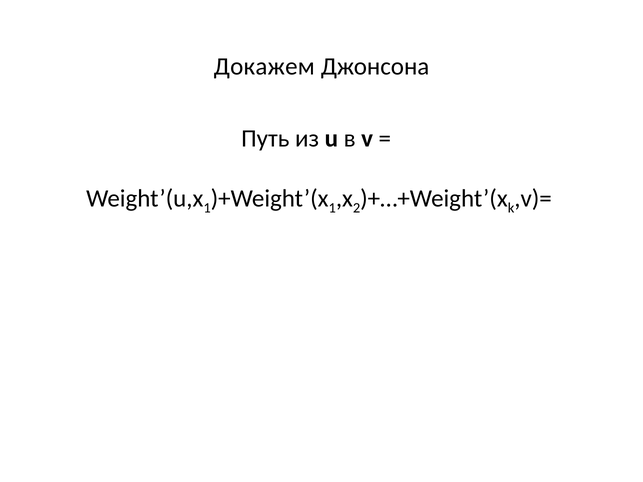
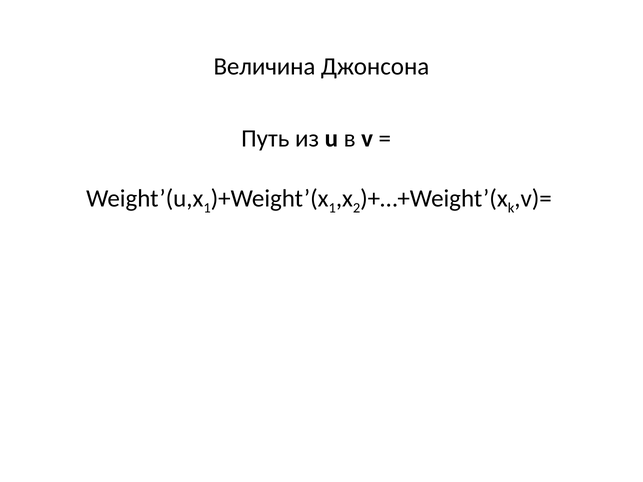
Докажем: Докажем -> Величина
